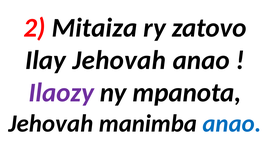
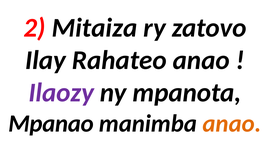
Ilay Jehovah: Jehovah -> Rahateo
Jehovah at (51, 123): Jehovah -> Mpanao
anao at (232, 123) colour: blue -> orange
